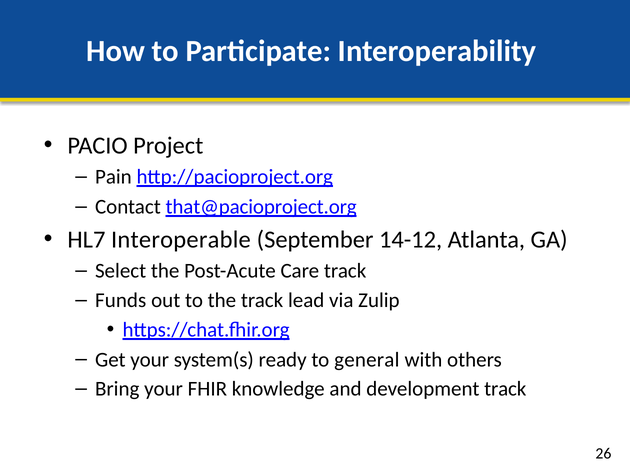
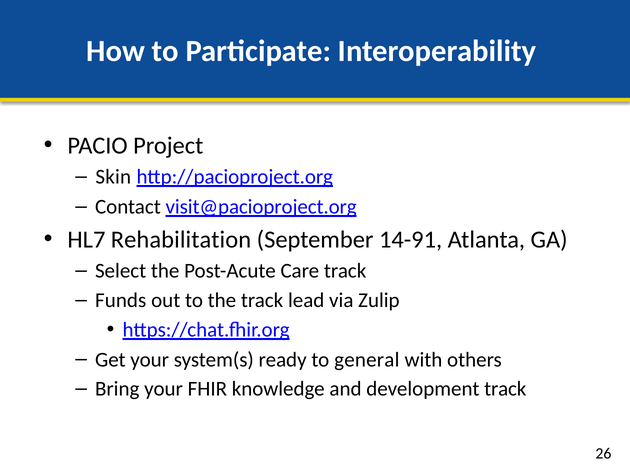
Pain: Pain -> Skin
that@pacioproject.org: that@pacioproject.org -> visit@pacioproject.org
Interoperable: Interoperable -> Rehabilitation
14-12: 14-12 -> 14-91
